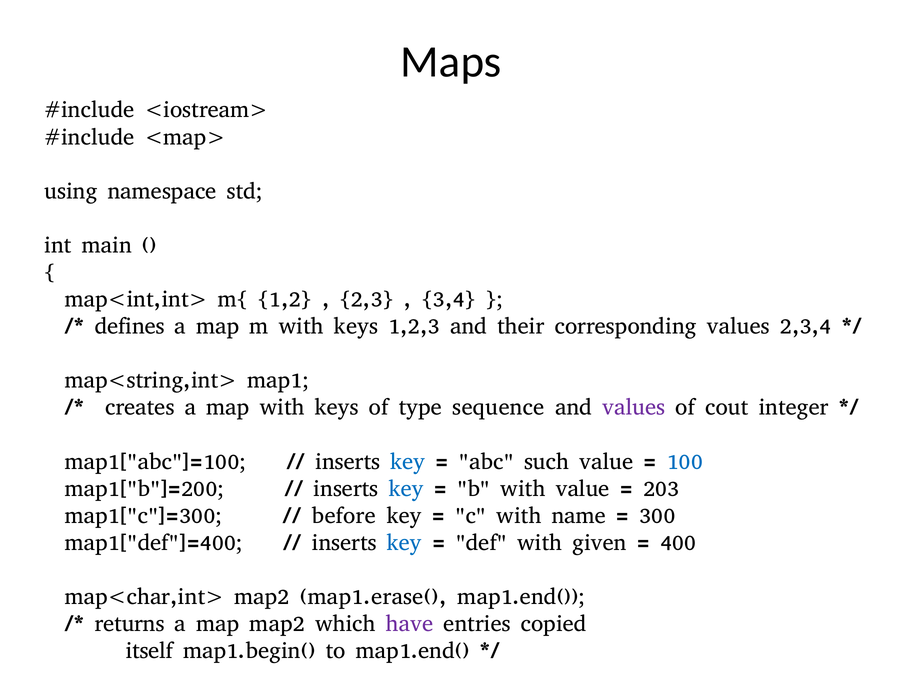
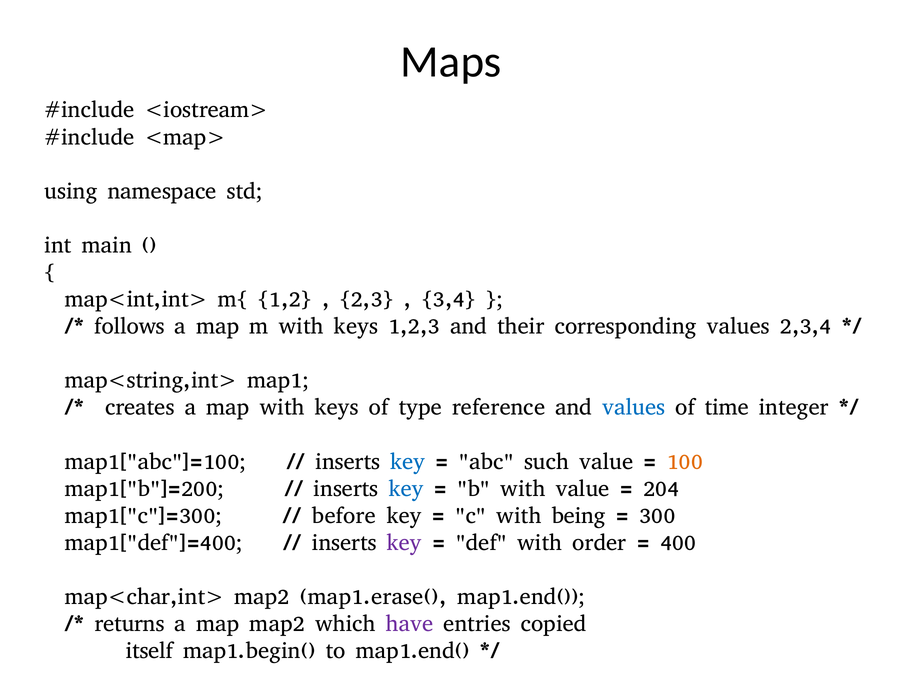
defines: defines -> follows
sequence: sequence -> reference
values at (634, 408) colour: purple -> blue
cout: cout -> time
100 colour: blue -> orange
203: 203 -> 204
name: name -> being
key at (404, 543) colour: blue -> purple
given: given -> order
